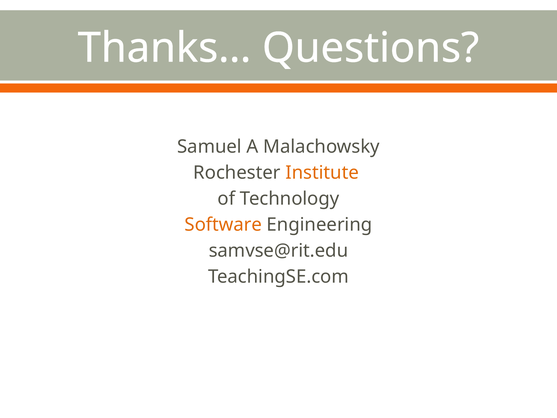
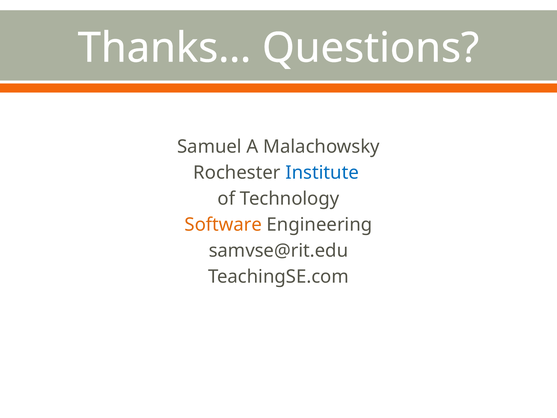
Institute colour: orange -> blue
